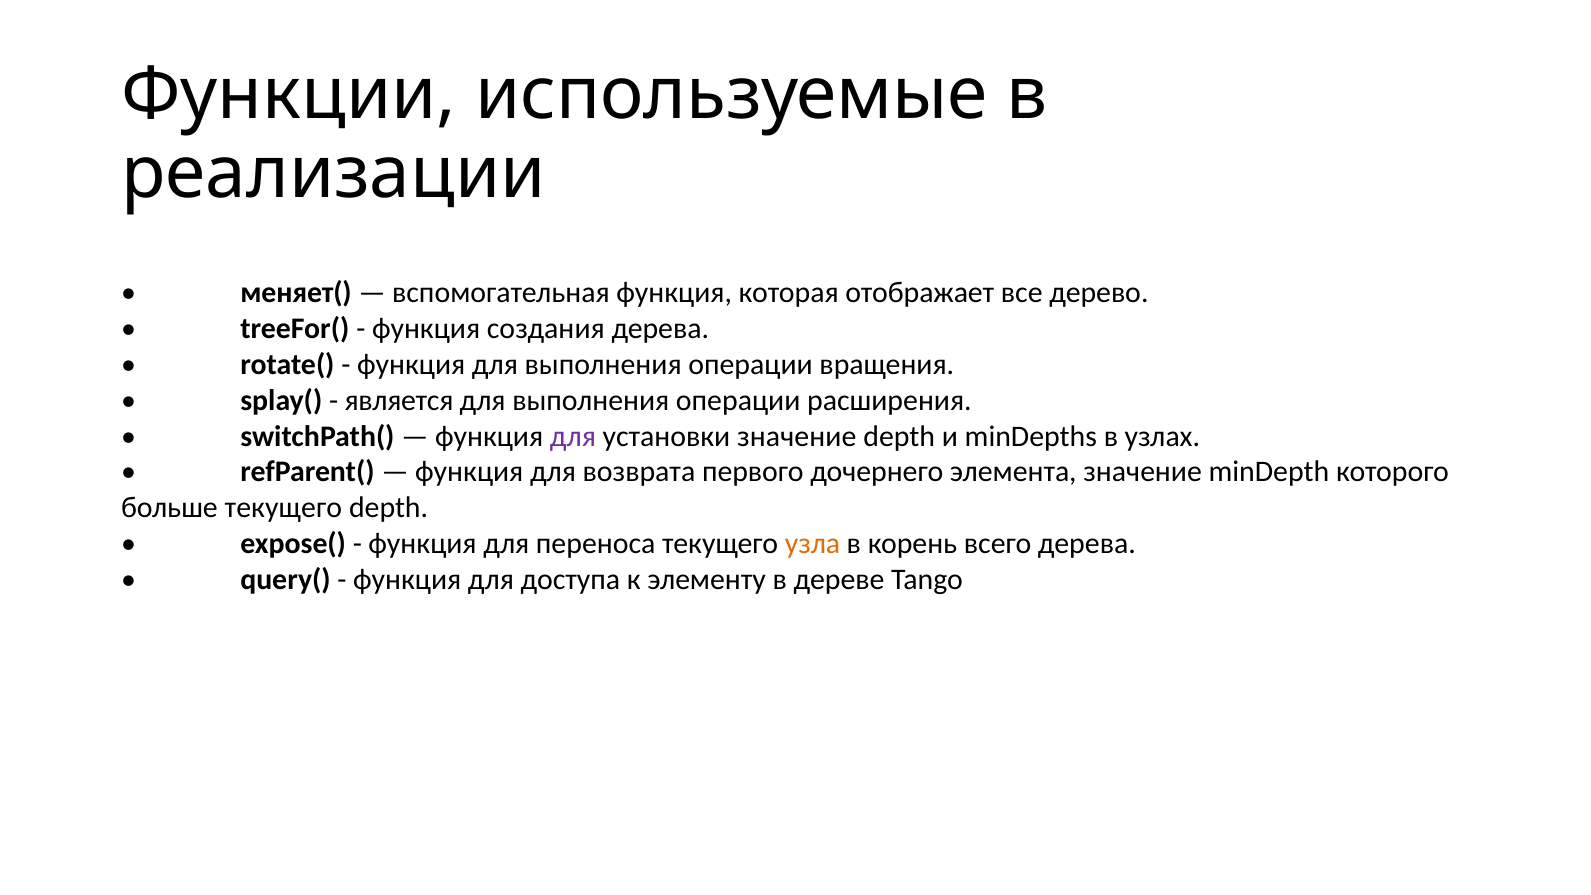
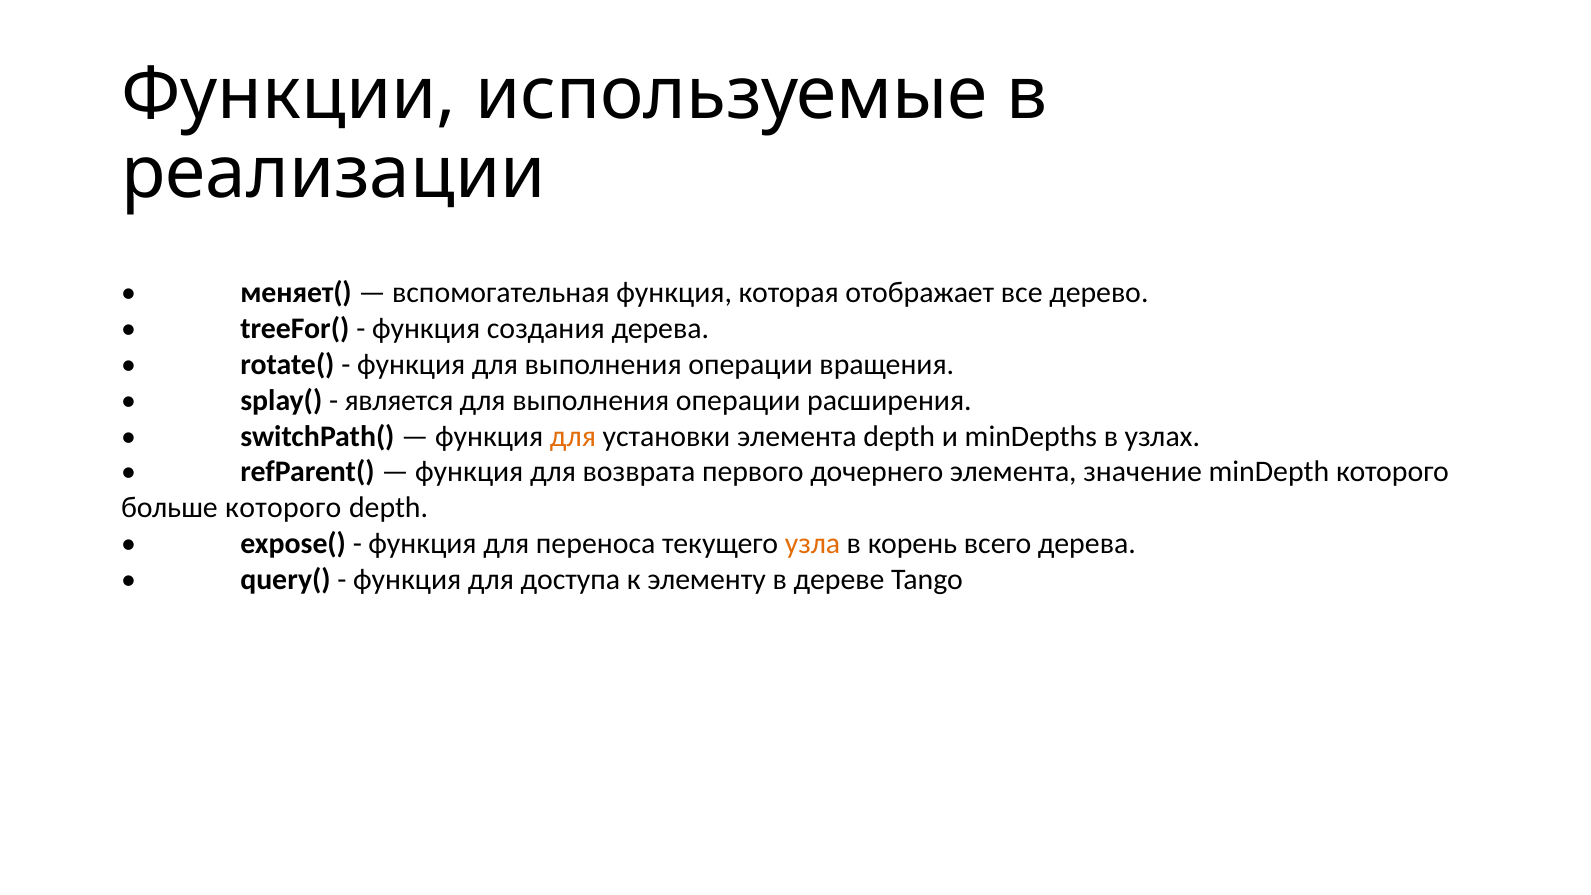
для at (573, 436) colour: purple -> orange
установки значение: значение -> элемента
больше текущего: текущего -> которого
